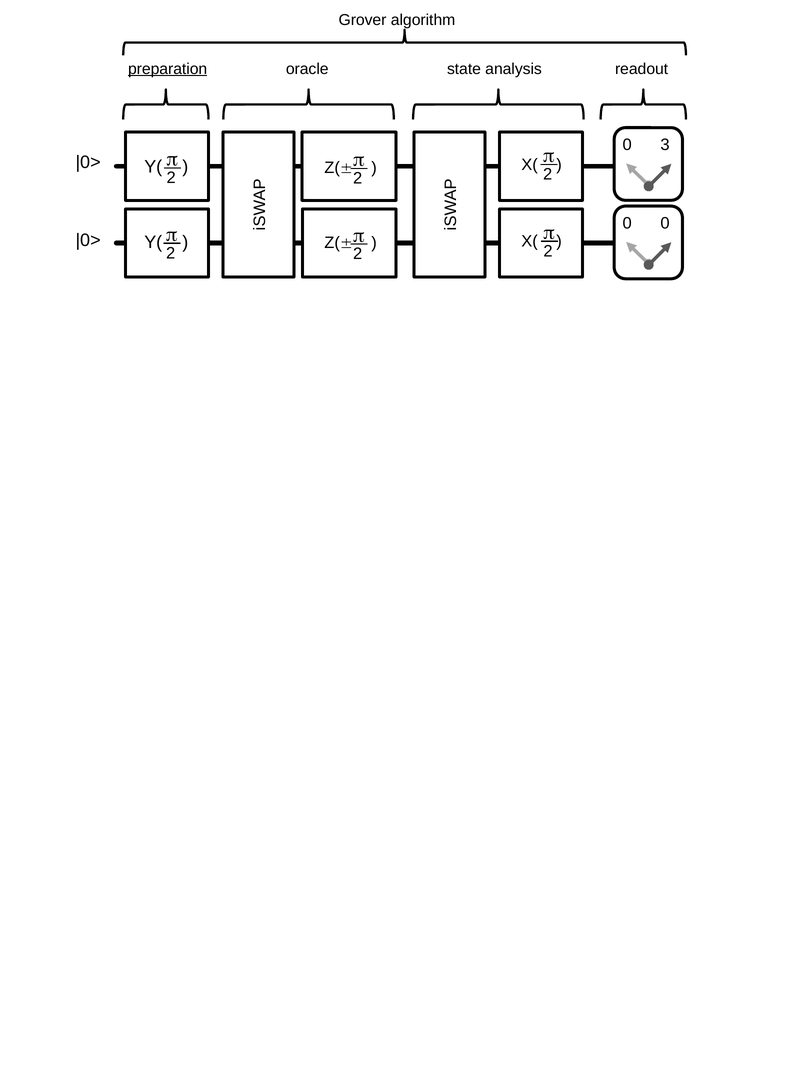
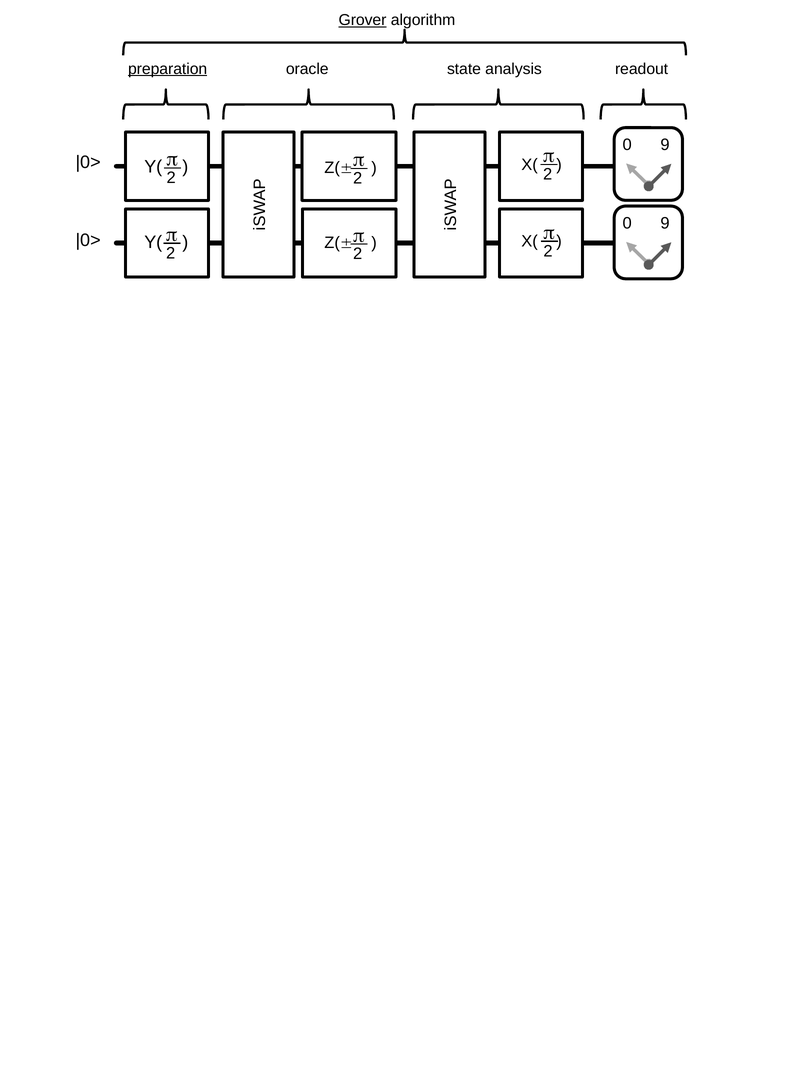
Grover underline: none -> present
3 at (665, 145): 3 -> 9
0 at (665, 223): 0 -> 9
